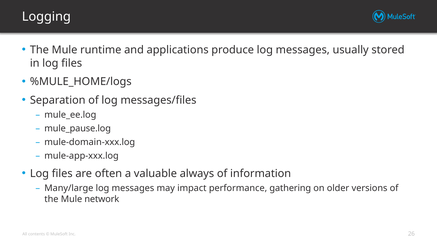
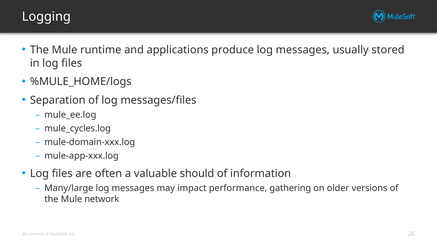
mule_pause.log: mule_pause.log -> mule_cycles.log
always: always -> should
